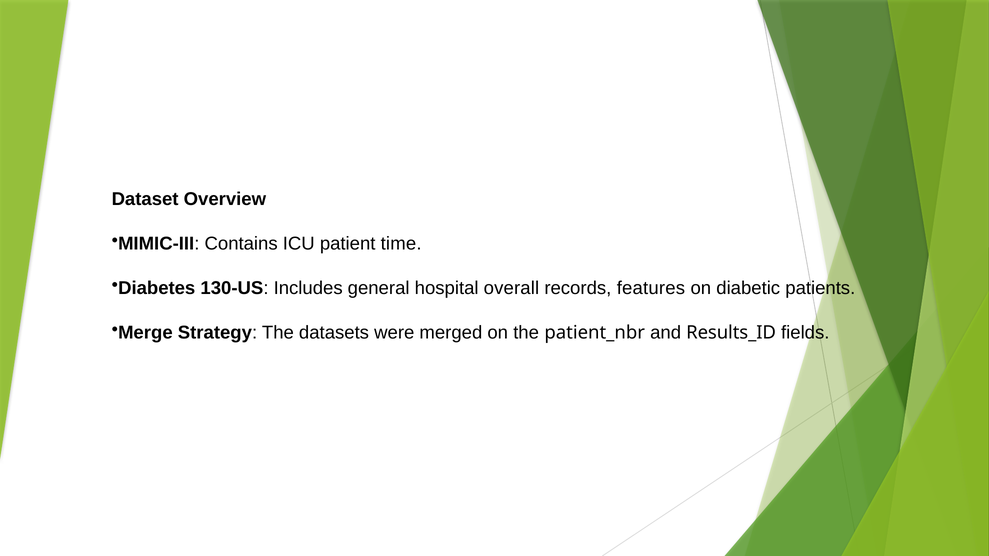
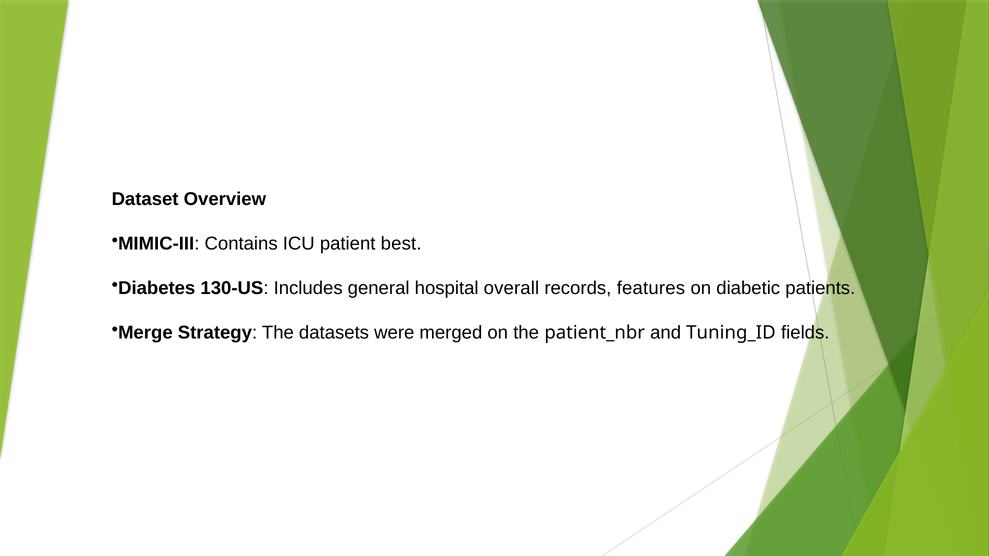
time: time -> best
Results_ID: Results_ID -> Tuning_ID
